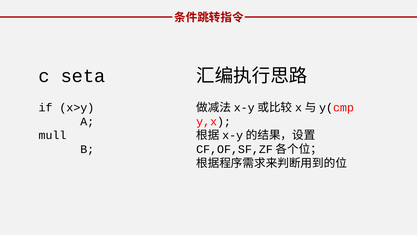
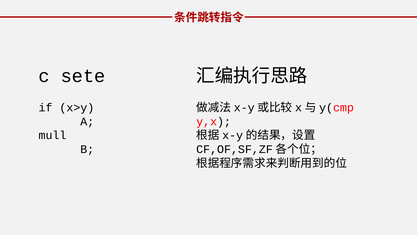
seta: seta -> sete
